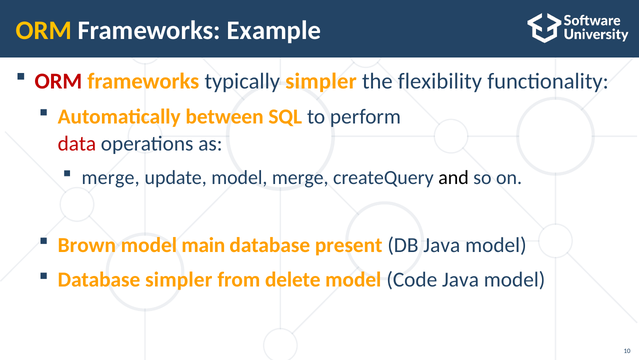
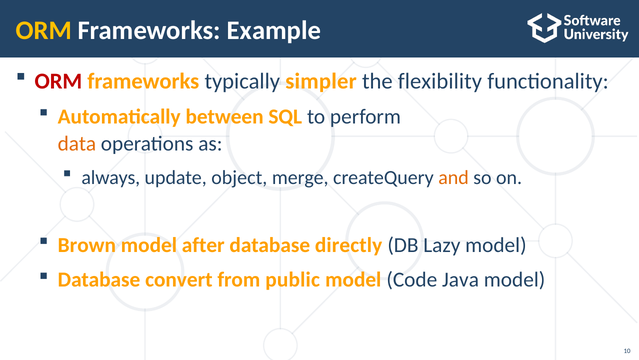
data colour: red -> orange
merge at (111, 177): merge -> always
update model: model -> object
and colour: black -> orange
main: main -> after
present: present -> directly
DB Java: Java -> Lazy
Database simpler: simpler -> convert
delete: delete -> public
